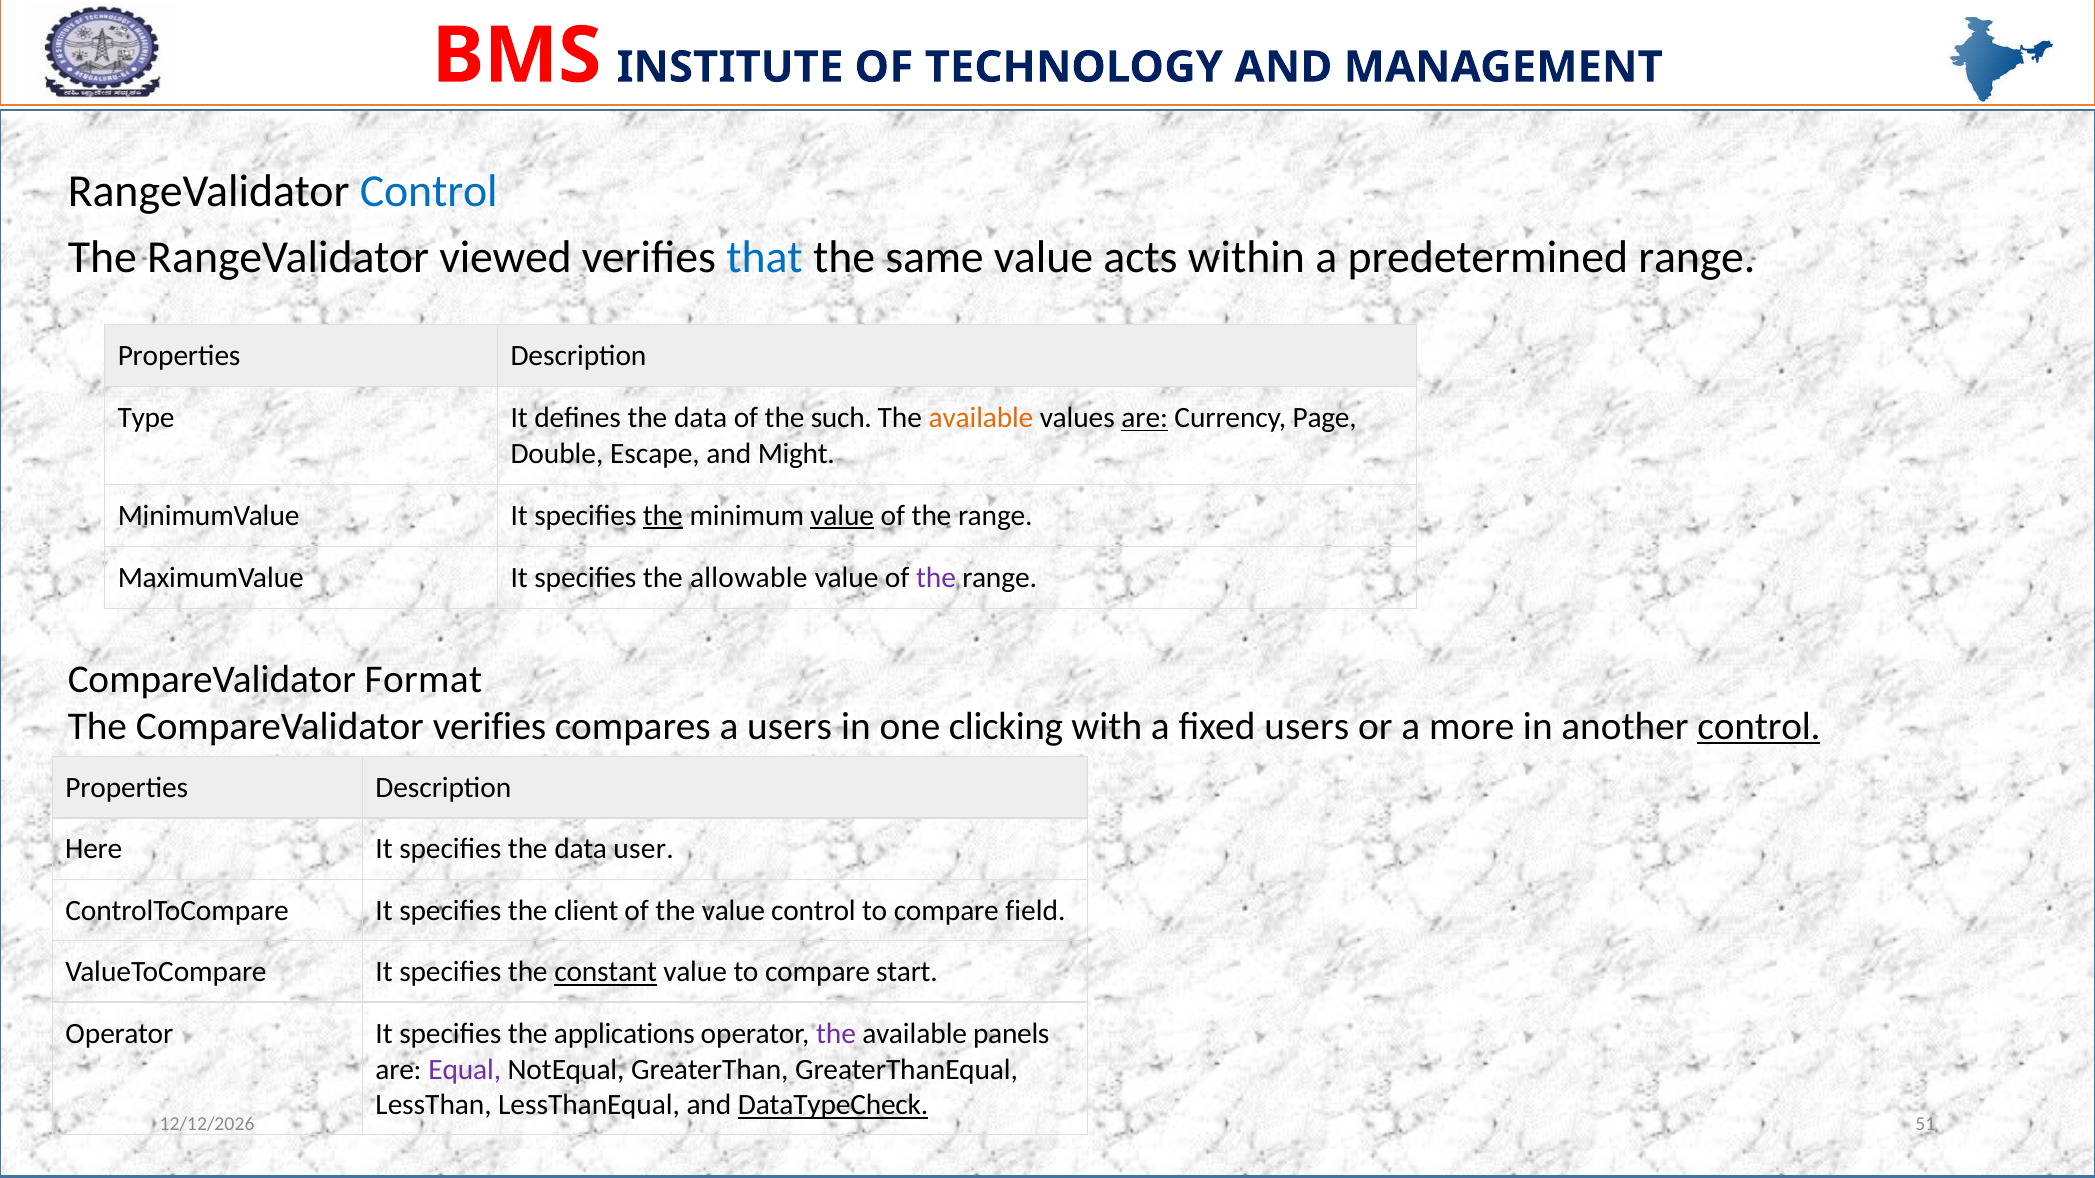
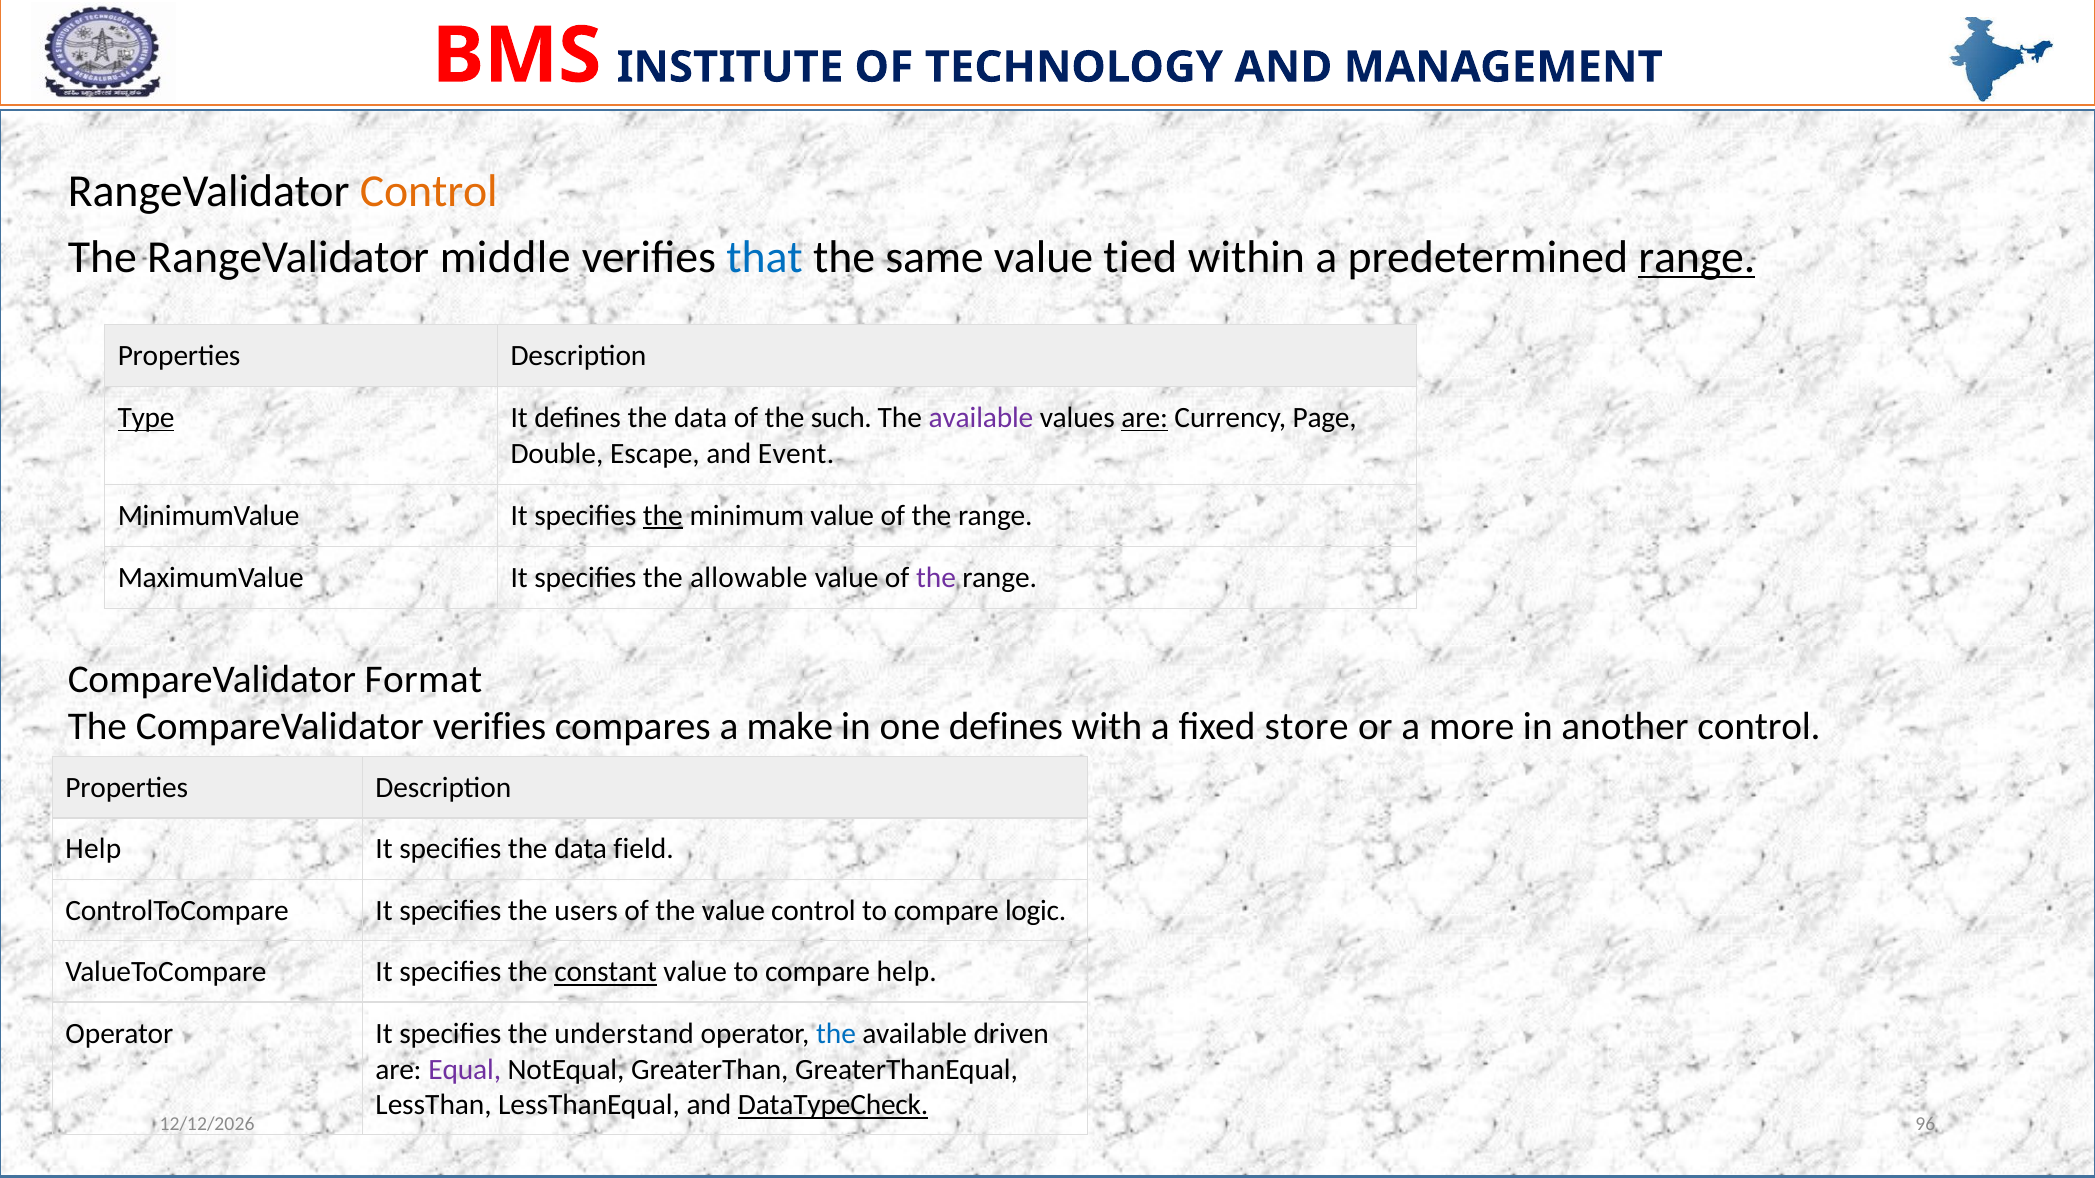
Control at (429, 192) colour: blue -> orange
viewed: viewed -> middle
acts: acts -> tied
range at (1697, 257) underline: none -> present
Type underline: none -> present
available at (981, 418) colour: orange -> purple
Might: Might -> Event
value at (842, 516) underline: present -> none
a users: users -> make
one clicking: clicking -> defines
fixed users: users -> store
control at (1759, 727) underline: present -> none
Here at (94, 849): Here -> Help
user: user -> field
client: client -> users
field: field -> logic
compare start: start -> help
applications: applications -> understand
the at (836, 1034) colour: purple -> blue
panels: panels -> driven
51: 51 -> 96
